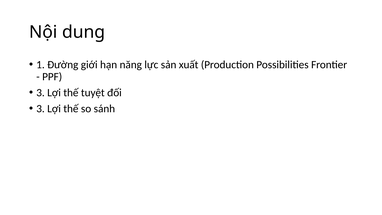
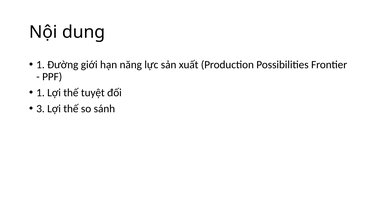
3 at (41, 93): 3 -> 1
